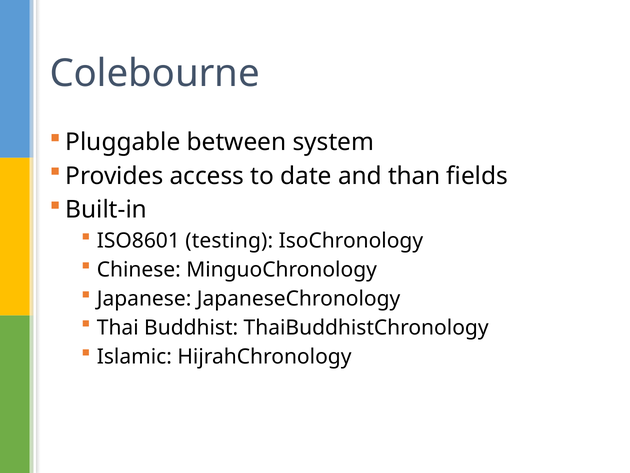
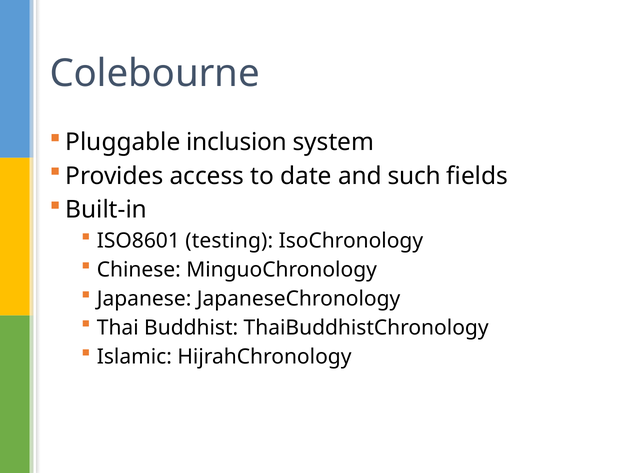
between: between -> inclusion
than: than -> such
